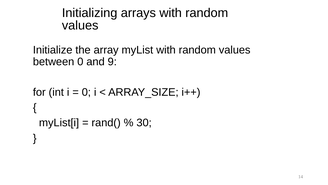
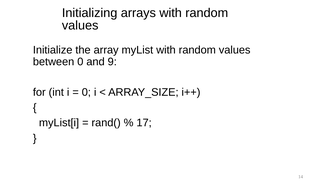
30: 30 -> 17
